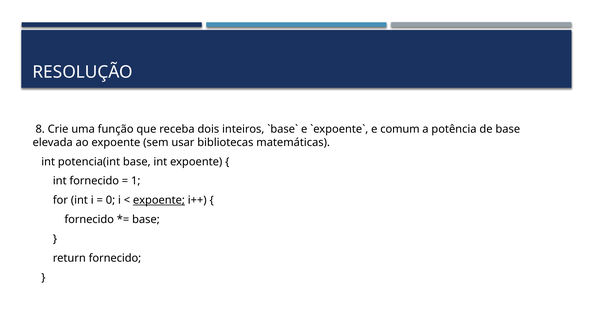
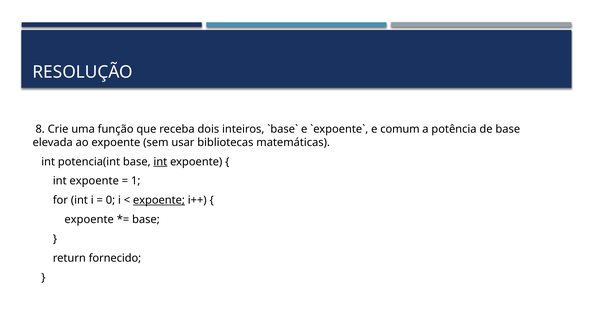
int at (160, 161) underline: none -> present
fornecido at (94, 181): fornecido -> expoente
fornecido at (89, 219): fornecido -> expoente
